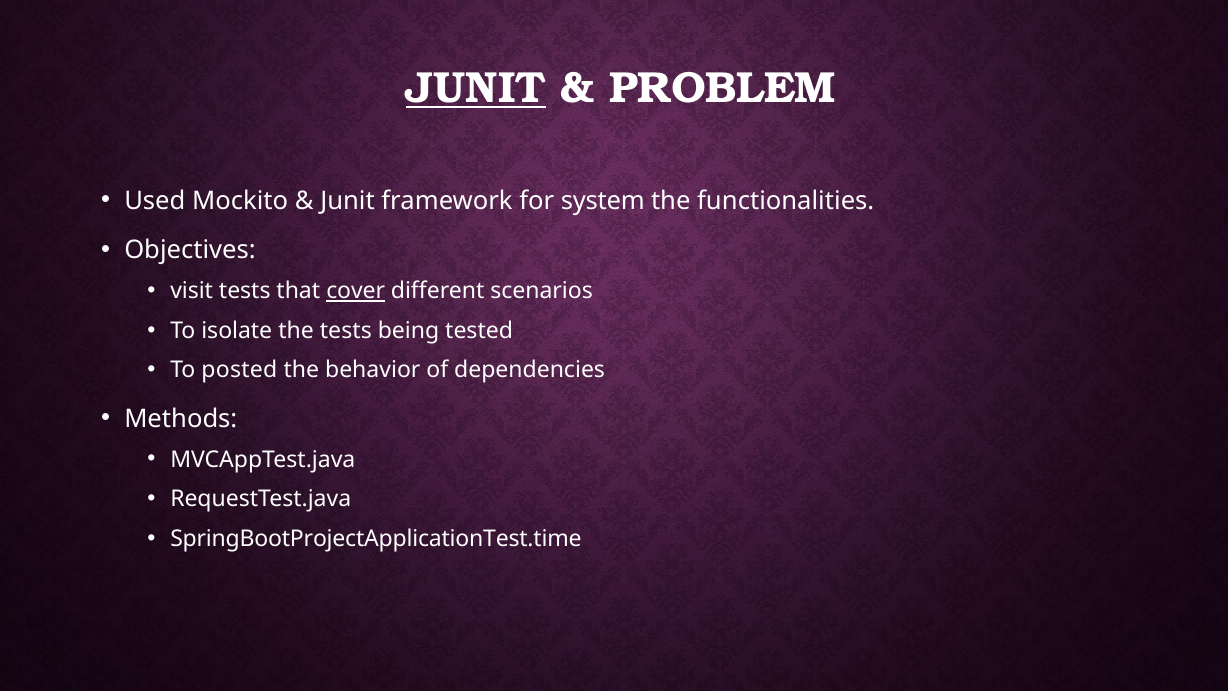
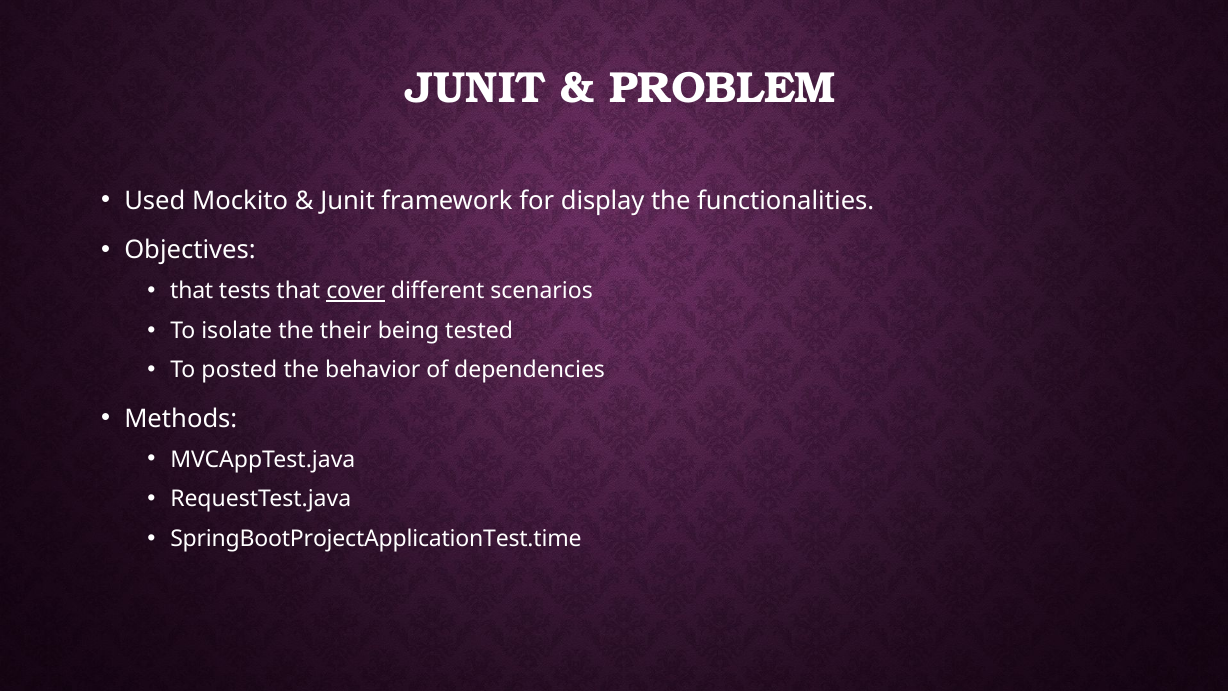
JUNIT at (476, 88) underline: present -> none
system: system -> display
visit at (192, 291): visit -> that
the tests: tests -> their
